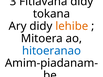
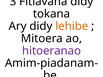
hitoeranao colour: blue -> purple
